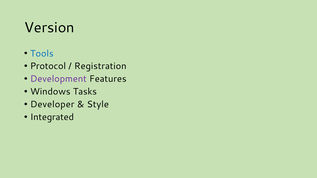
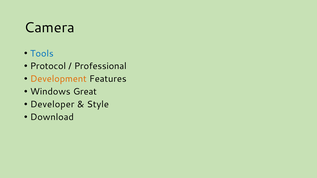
Version: Version -> Camera
Registration: Registration -> Professional
Development colour: purple -> orange
Tasks: Tasks -> Great
Integrated: Integrated -> Download
